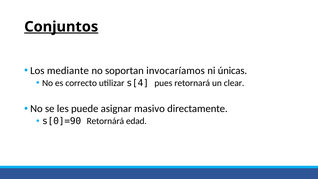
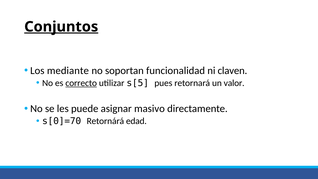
invocaríamos: invocaríamos -> funcionalidad
únicas: únicas -> claven
correcto underline: none -> present
s[4: s[4 -> s[5
clear: clear -> valor
s[0]=90: s[0]=90 -> s[0]=70
